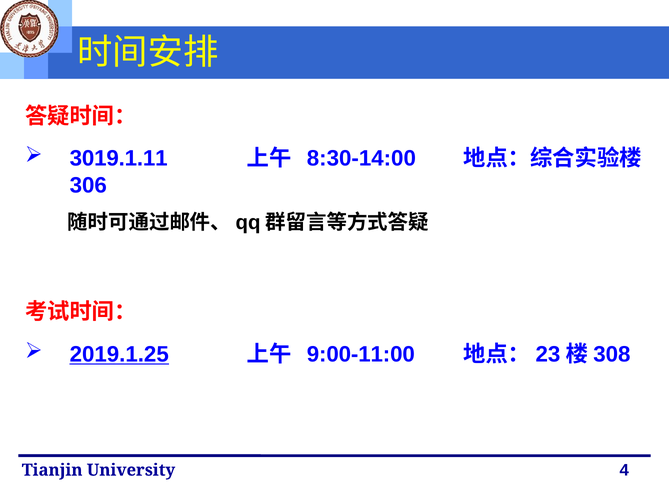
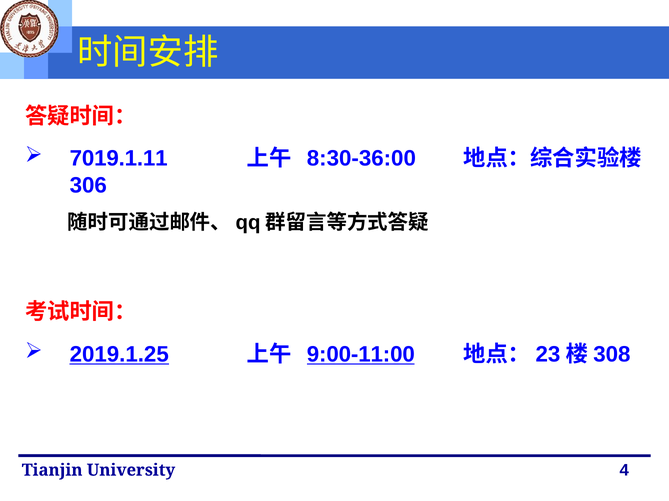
3019.1.11: 3019.1.11 -> 7019.1.11
8:30-14:00: 8:30-14:00 -> 8:30-36:00
9:00-11:00 underline: none -> present
